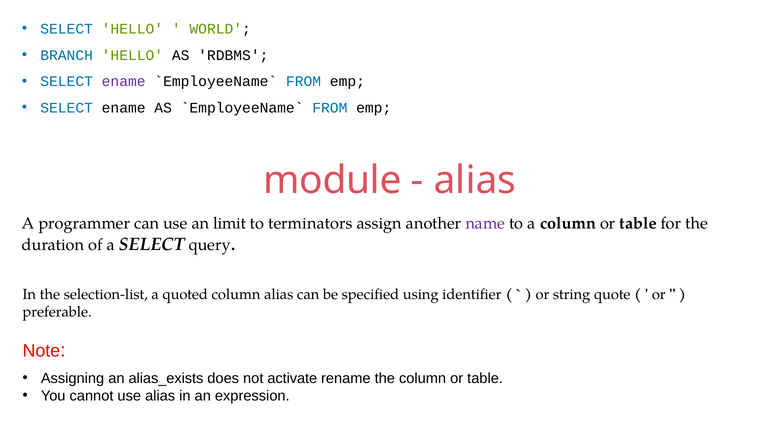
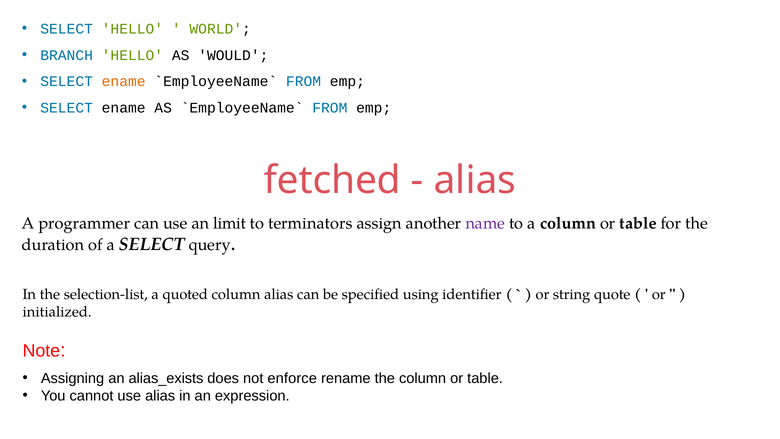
RDBMS: RDBMS -> WOULD
ename at (124, 82) colour: purple -> orange
module: module -> fetched
preferable: preferable -> initialized
activate: activate -> enforce
